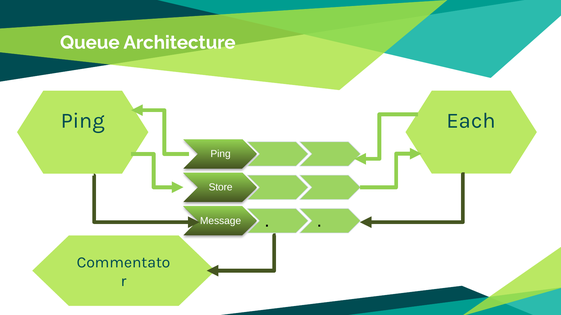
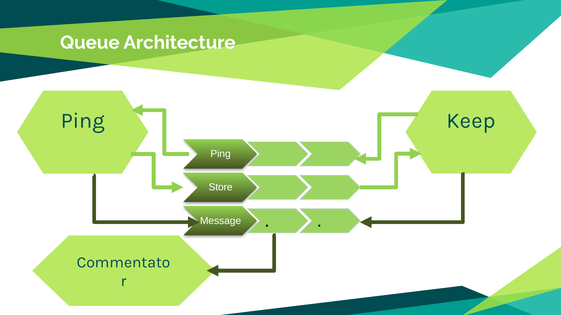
Each: Each -> Keep
